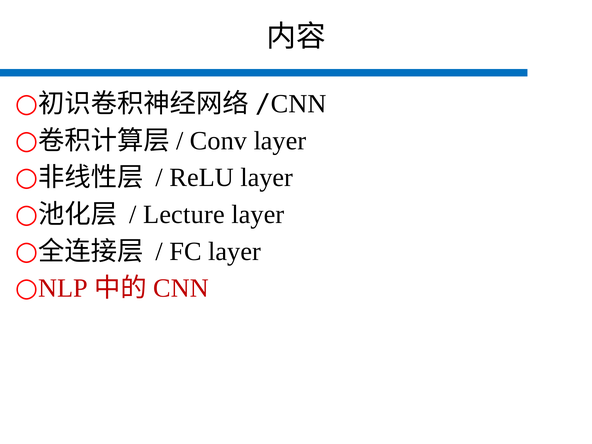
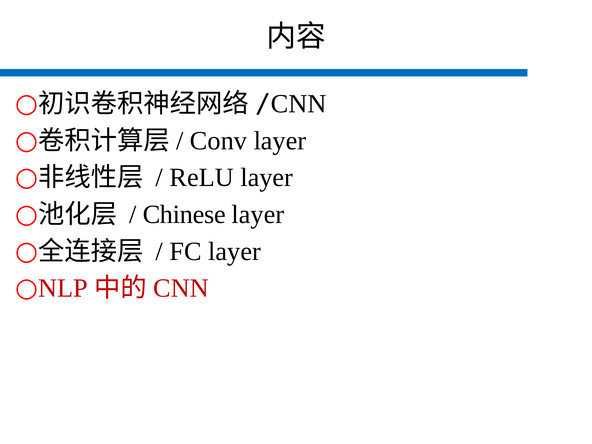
Lecture: Lecture -> Chinese
